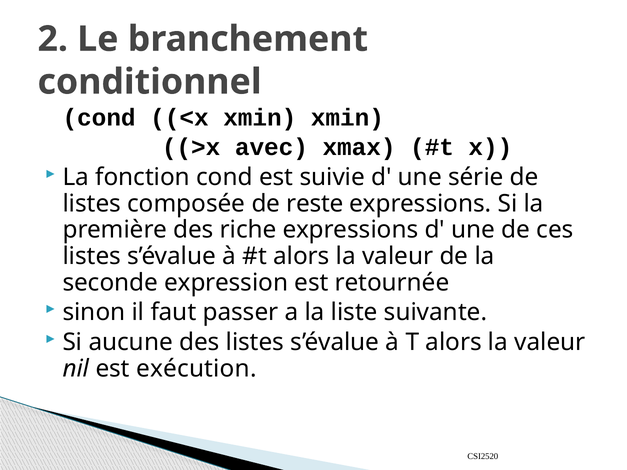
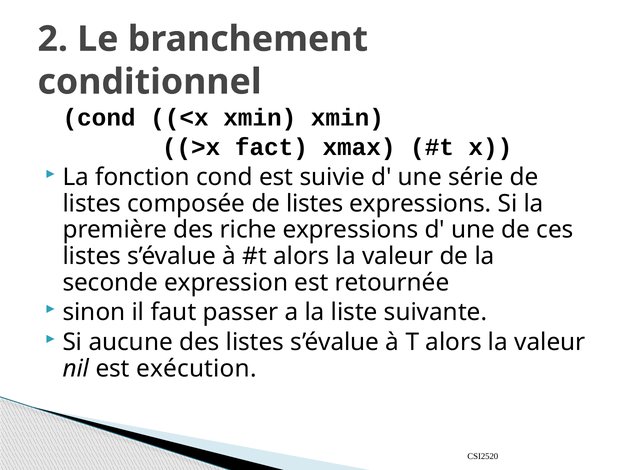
avec: avec -> fact
composée de reste: reste -> listes
